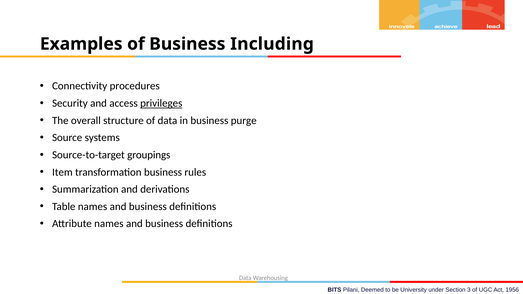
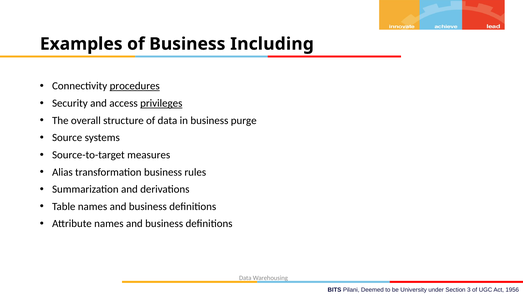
procedures underline: none -> present
groupings: groupings -> measures
Item: Item -> Alias
